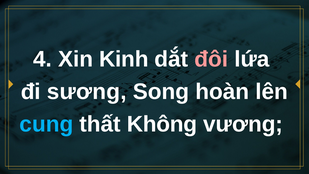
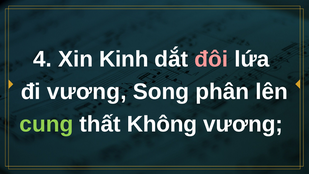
đi sương: sương -> vương
hoàn: hoàn -> phân
cung colour: light blue -> light green
